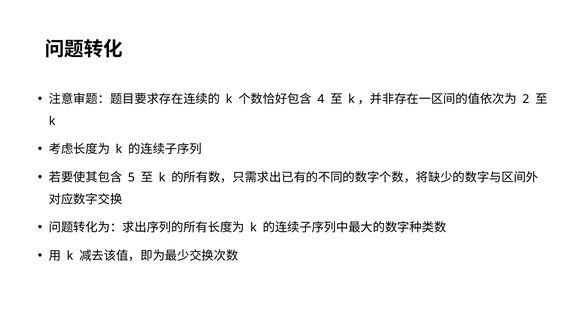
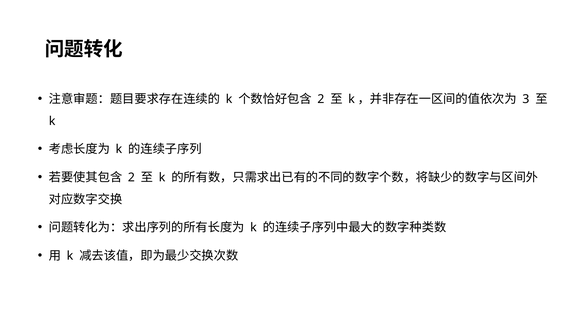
4 at (321, 99): 4 -> 2
2: 2 -> 3
5 at (131, 177): 5 -> 2
